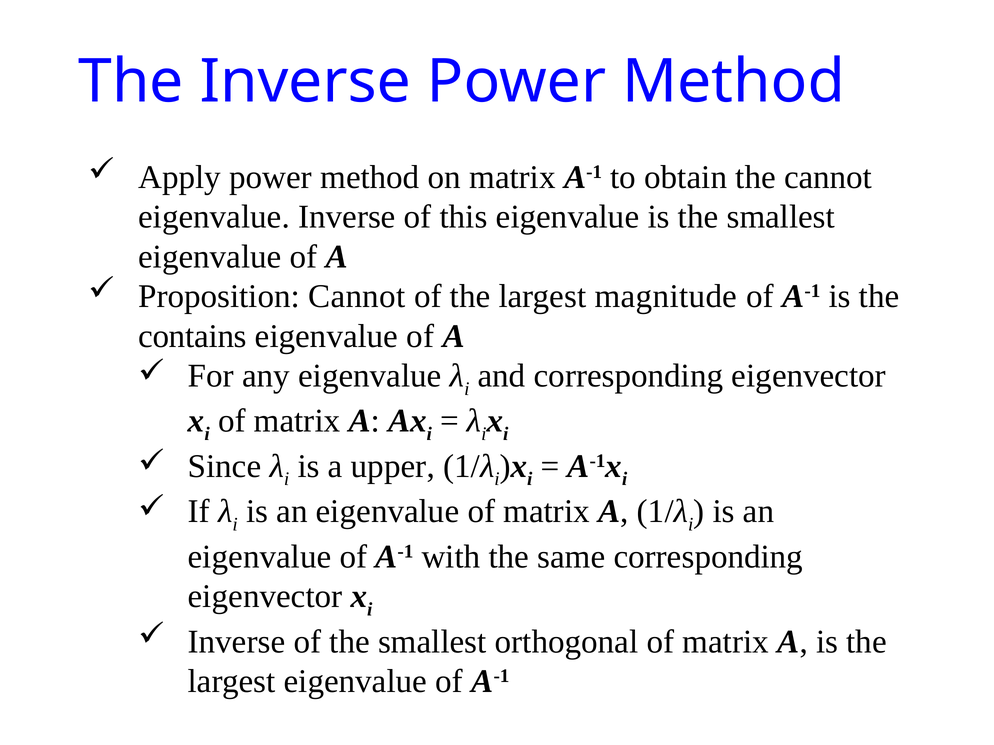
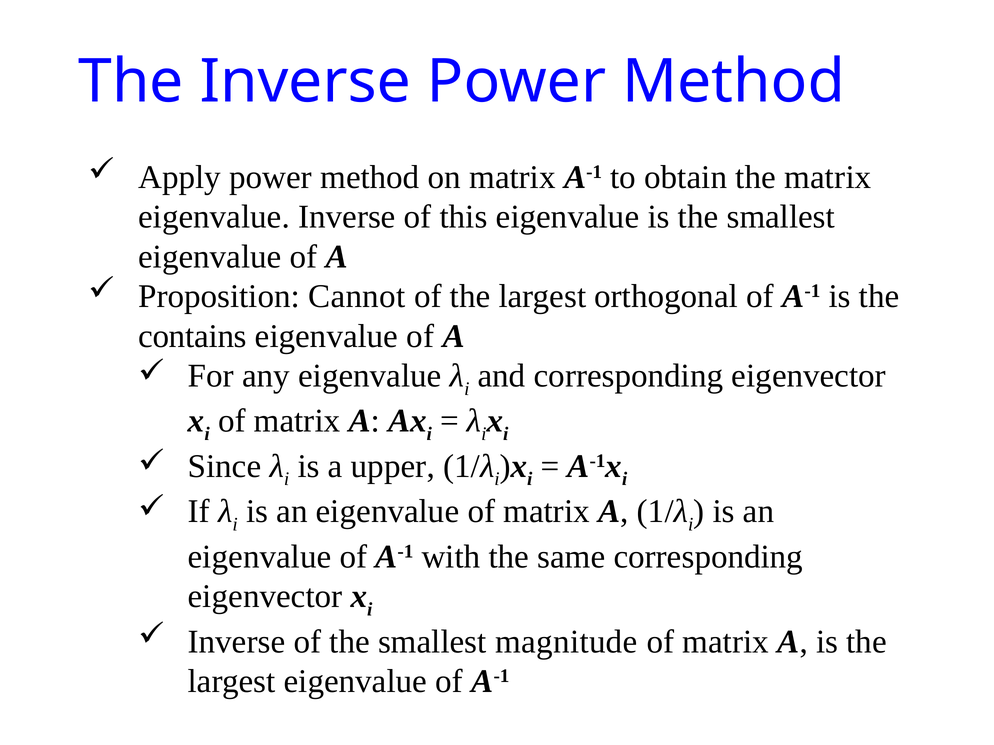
the cannot: cannot -> matrix
magnitude: magnitude -> orthogonal
orthogonal: orthogonal -> magnitude
